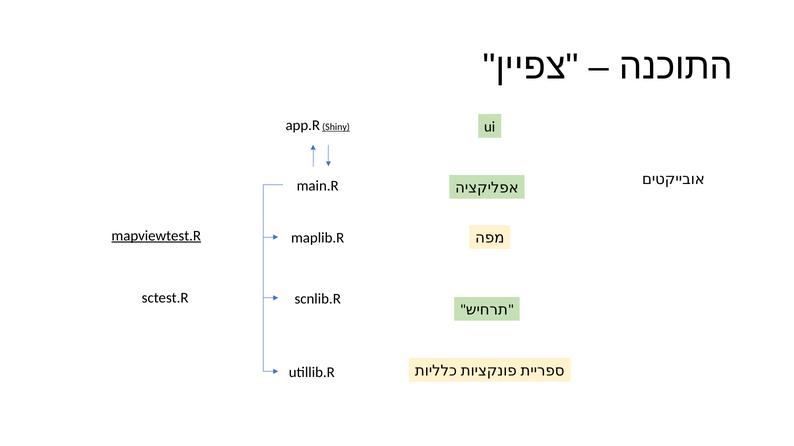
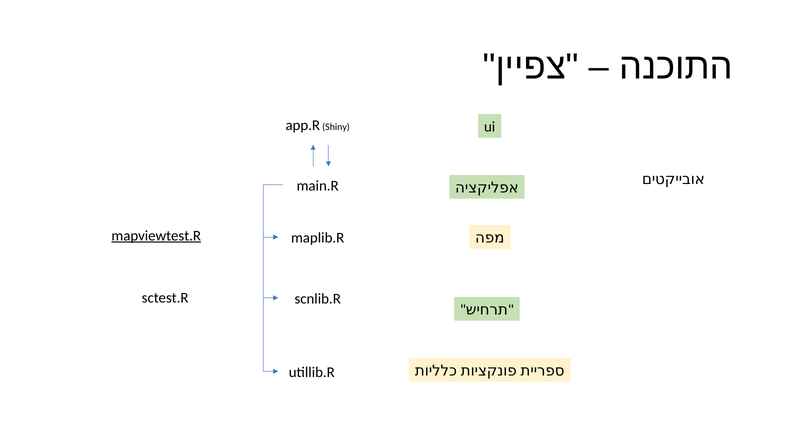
Shiny underline: present -> none
